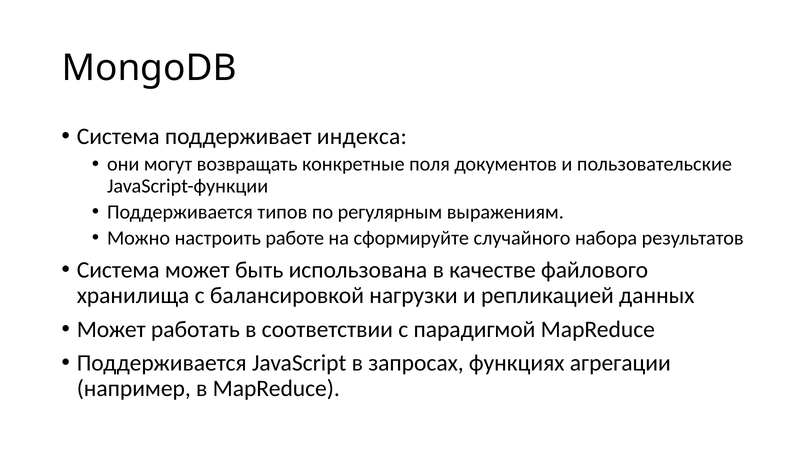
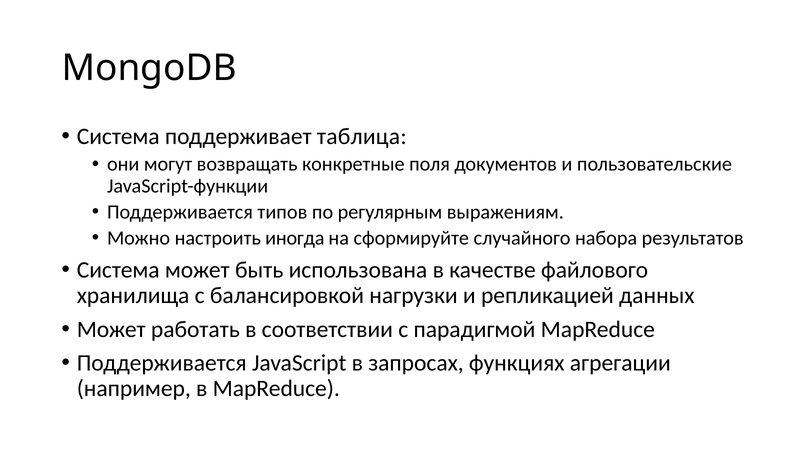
индекса: индекса -> таблица
работе: работе -> иногда
